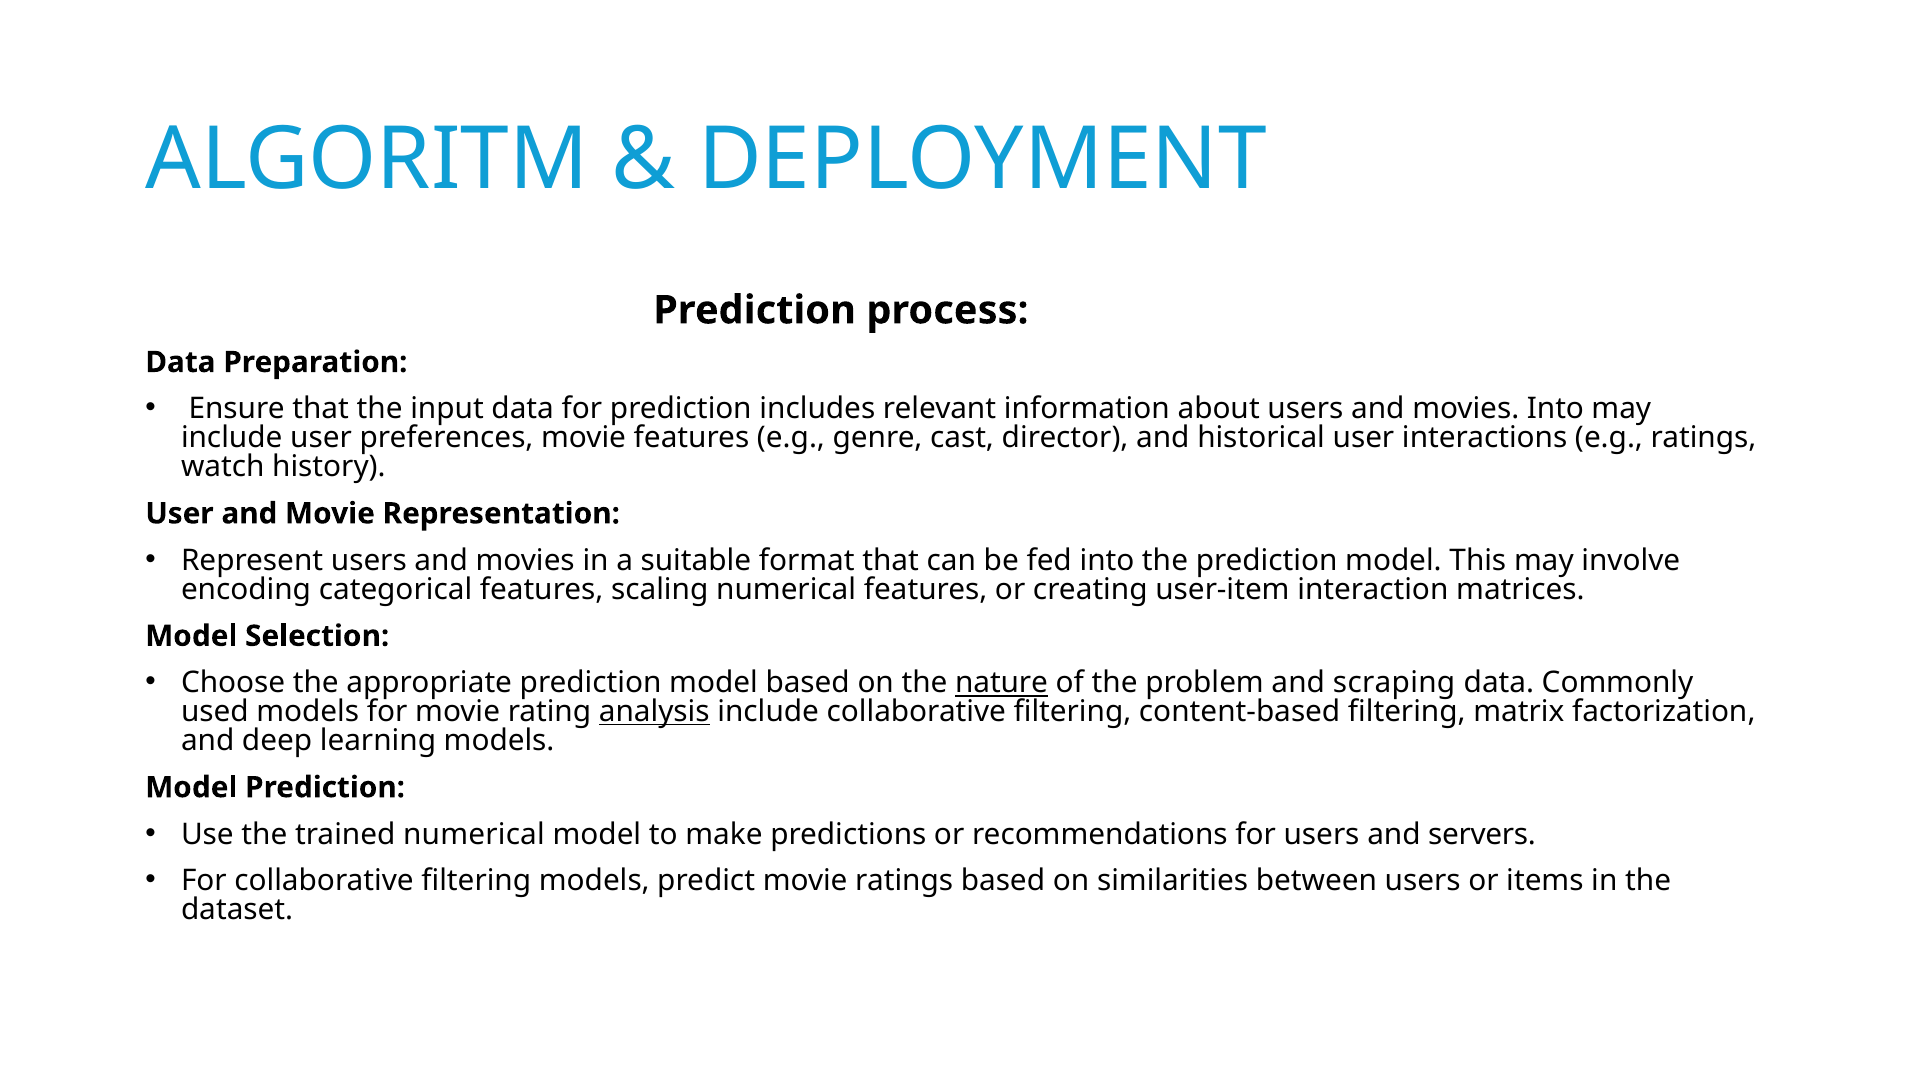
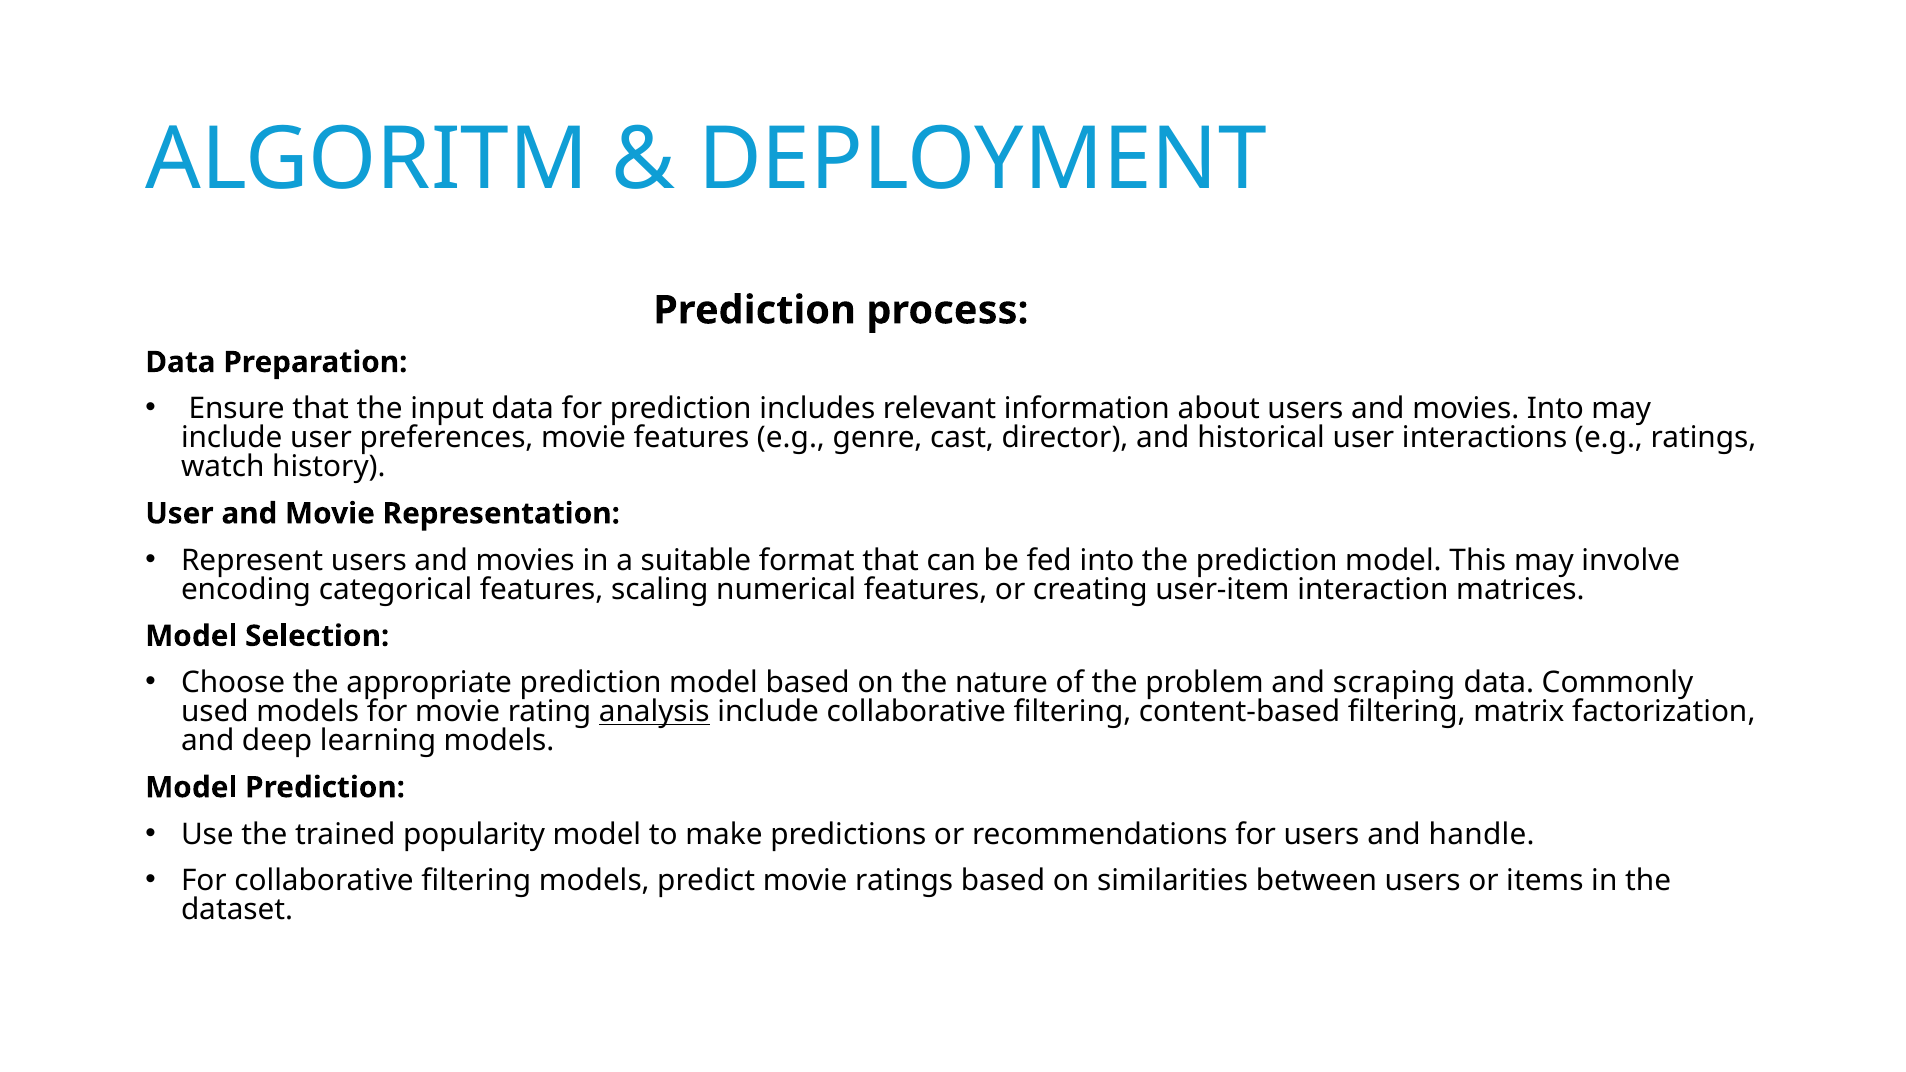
nature underline: present -> none
trained numerical: numerical -> popularity
servers: servers -> handle
